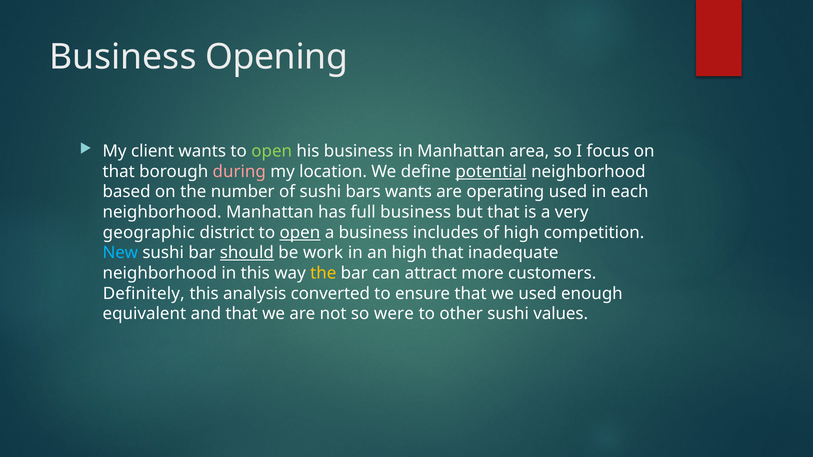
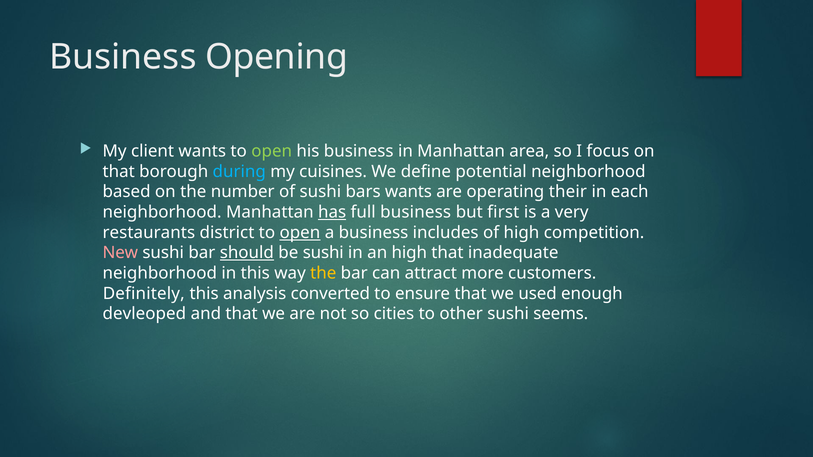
during colour: pink -> light blue
location: location -> cuisines
potential underline: present -> none
operating used: used -> their
has underline: none -> present
but that: that -> first
geographic: geographic -> restaurants
New colour: light blue -> pink
be work: work -> sushi
equivalent: equivalent -> devleoped
were: were -> cities
values: values -> seems
